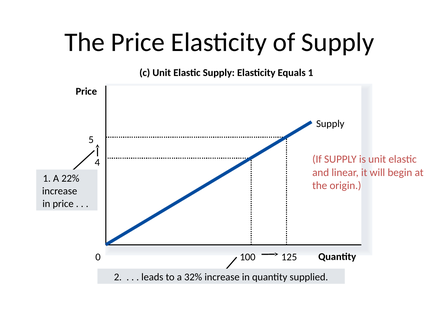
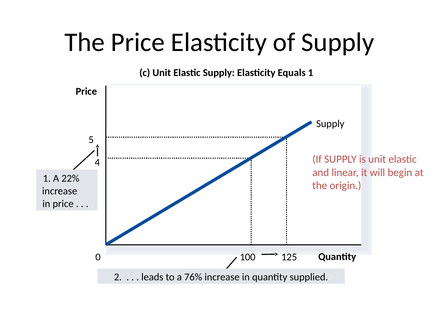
32%: 32% -> 76%
